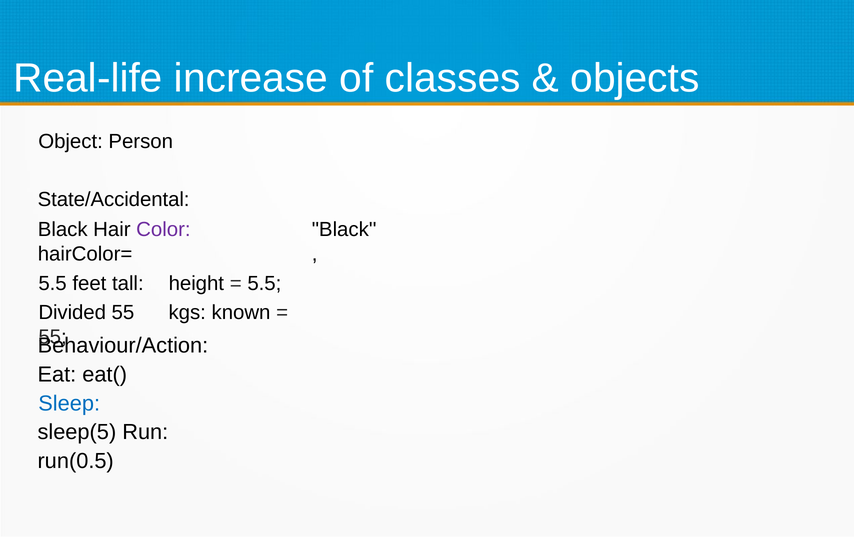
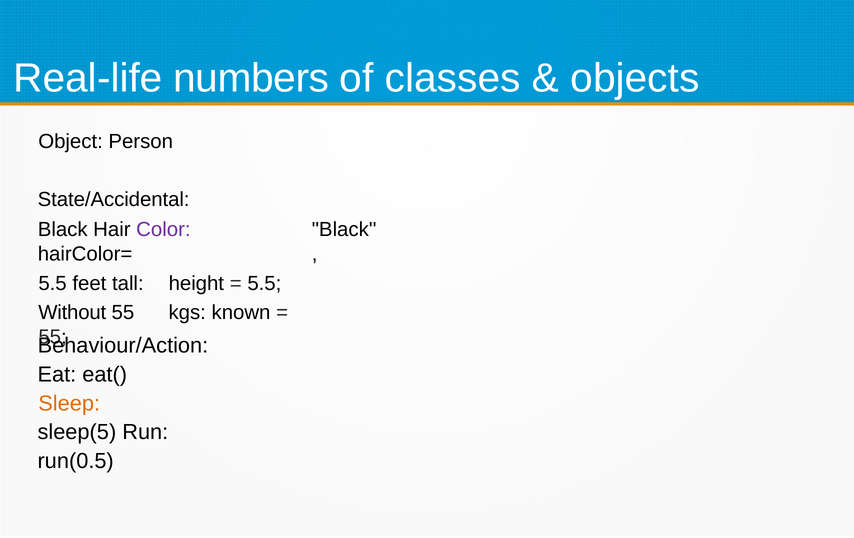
increase: increase -> numbers
Divided: Divided -> Without
Sleep colour: blue -> orange
